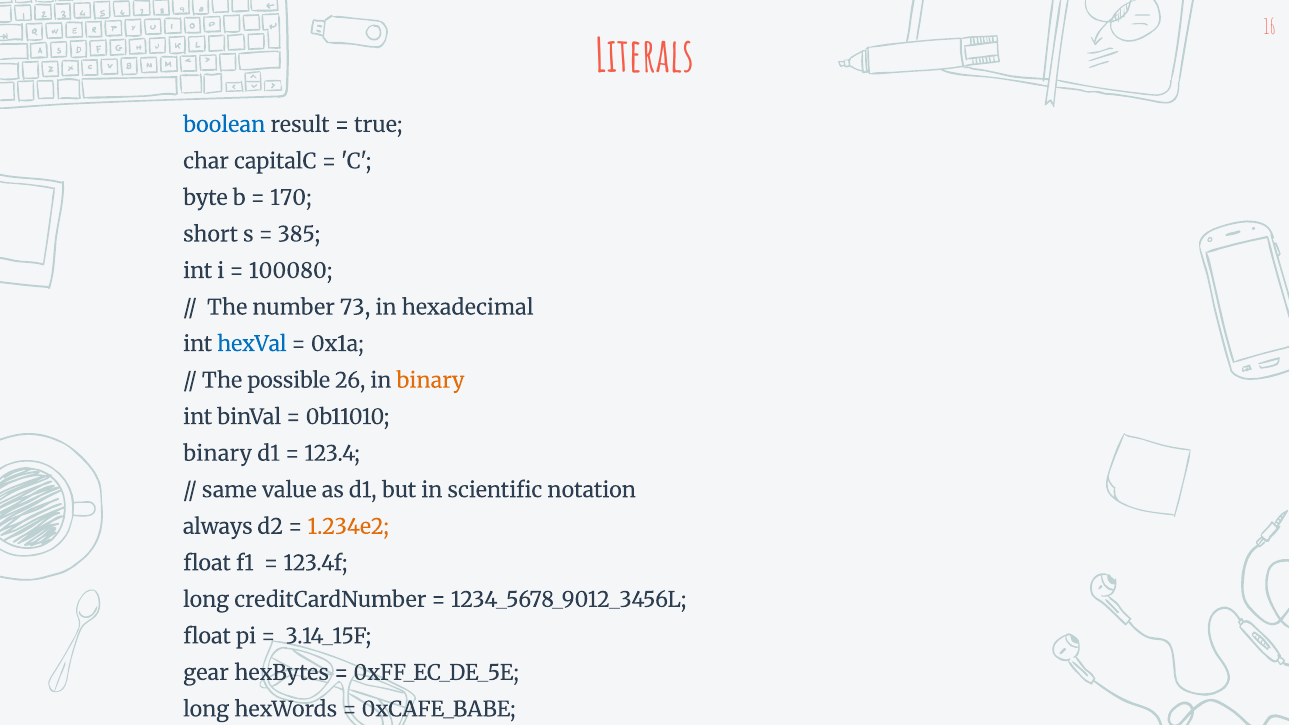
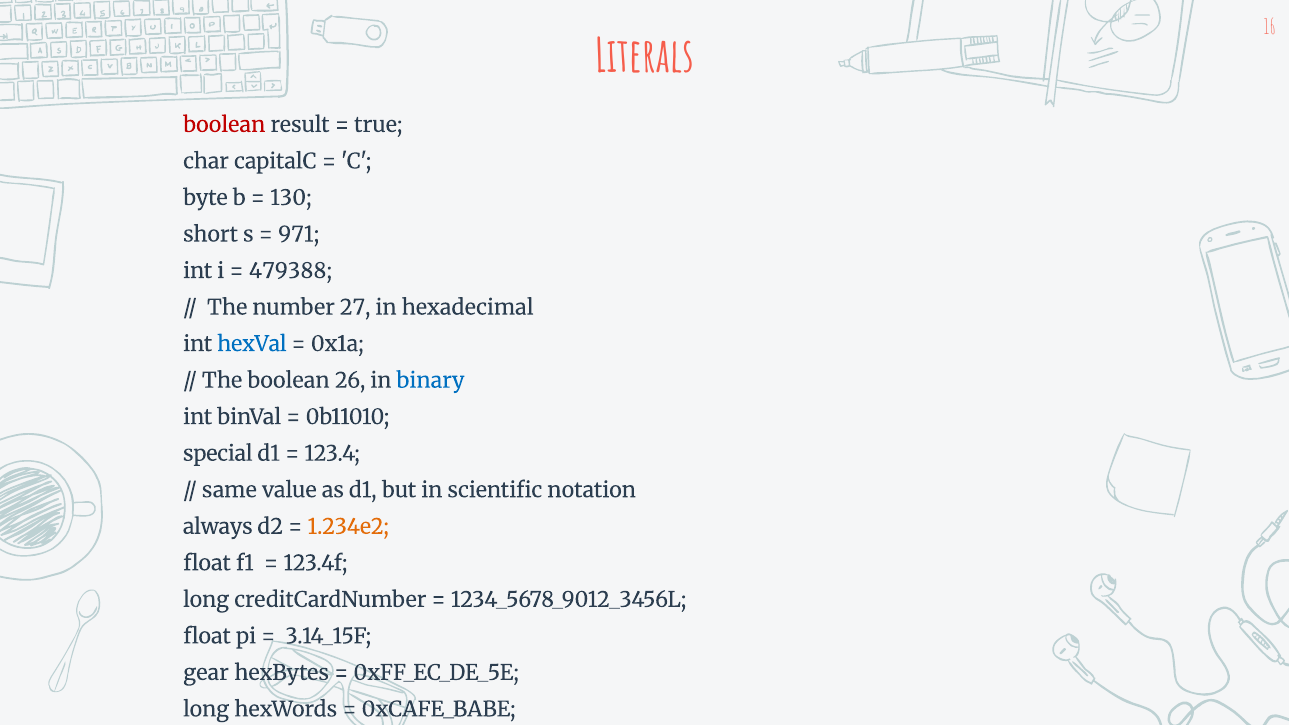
boolean at (224, 125) colour: blue -> red
170: 170 -> 130
385: 385 -> 971
100080: 100080 -> 479388
73: 73 -> 27
The possible: possible -> boolean
binary at (431, 381) colour: orange -> blue
binary at (218, 454): binary -> special
